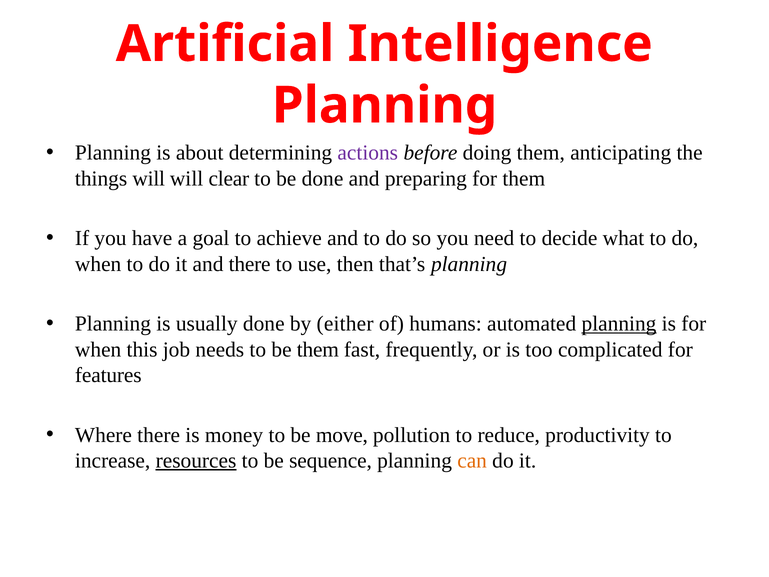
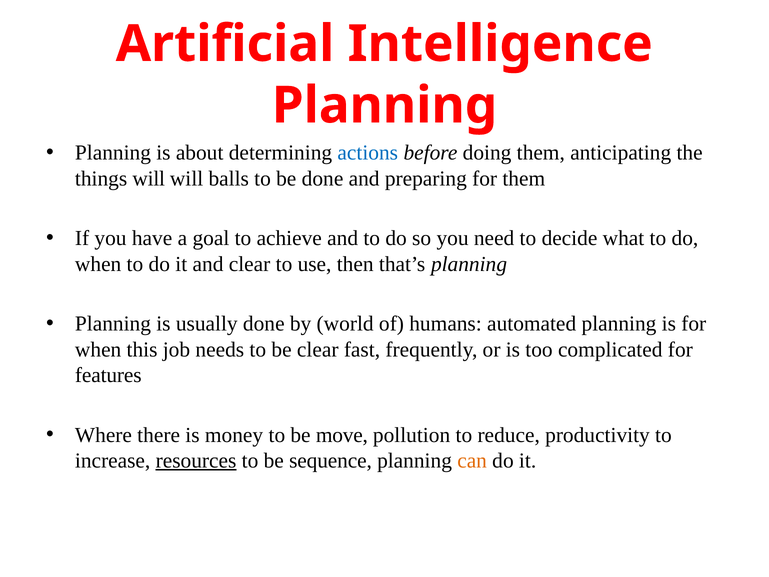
actions colour: purple -> blue
clear: clear -> balls
and there: there -> clear
either: either -> world
planning at (619, 324) underline: present -> none
be them: them -> clear
